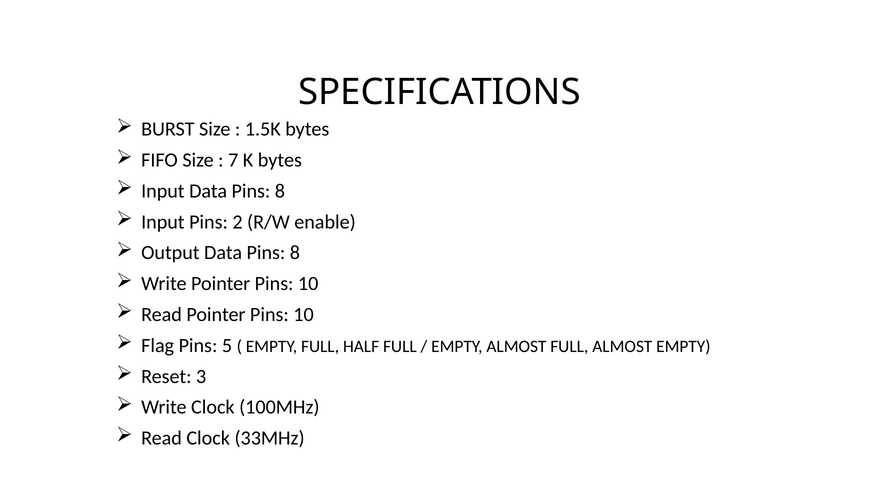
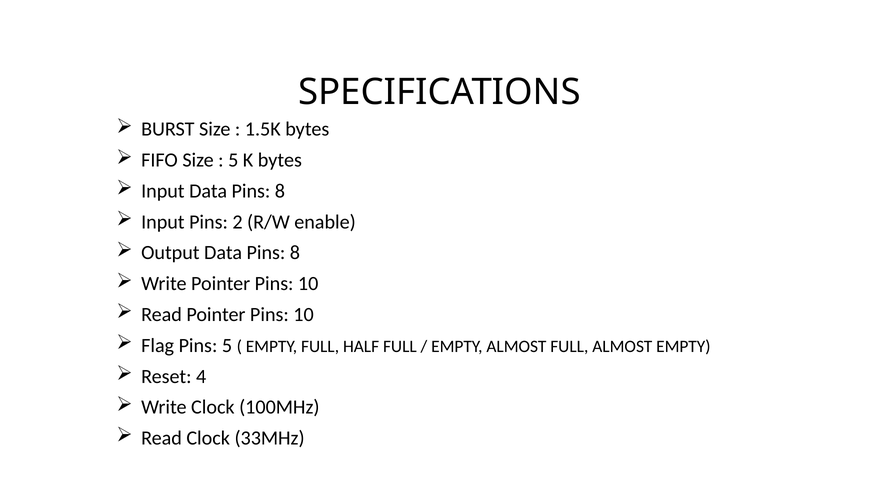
7 at (233, 160): 7 -> 5
3: 3 -> 4
